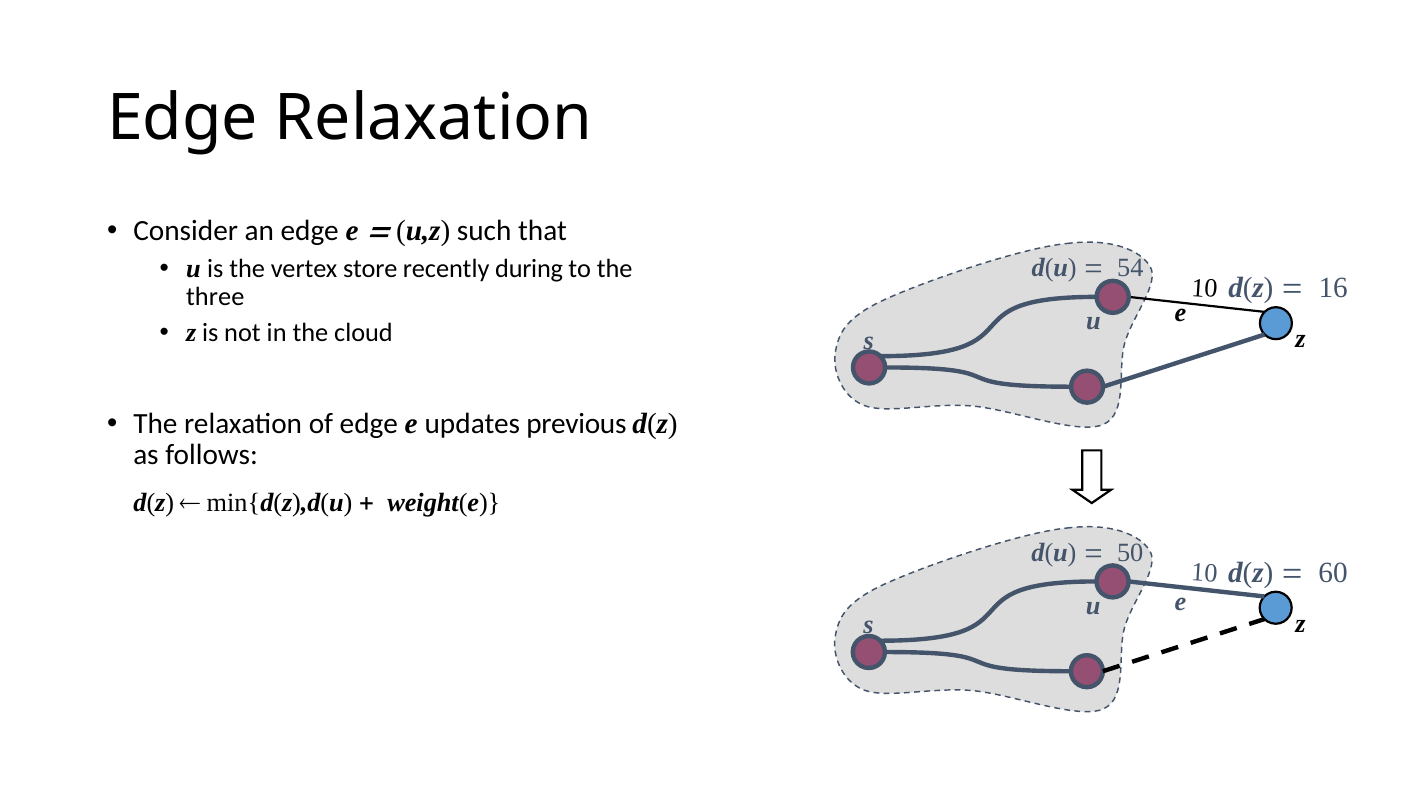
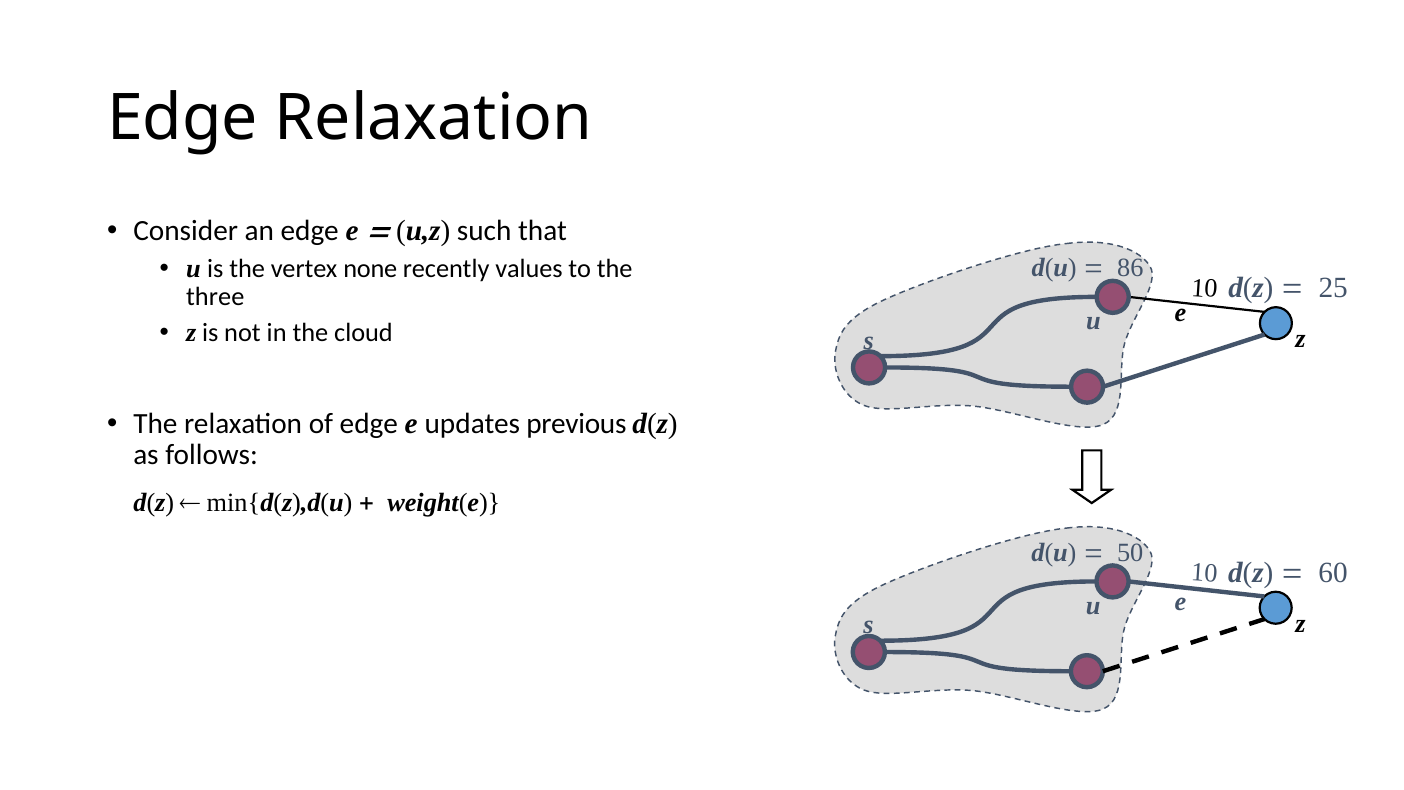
store: store -> none
during: during -> values
54: 54 -> 86
16: 16 -> 25
